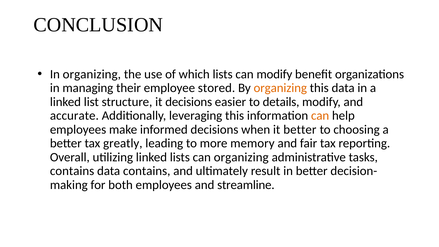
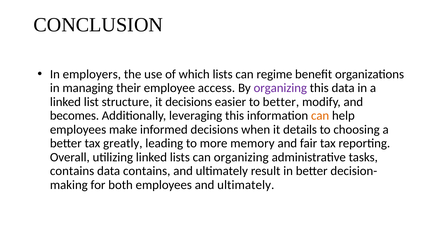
In organizing: organizing -> employers
can modify: modify -> regime
stored: stored -> access
organizing at (280, 88) colour: orange -> purple
to details: details -> better
accurate: accurate -> becomes
it better: better -> details
employees and streamline: streamline -> ultimately
